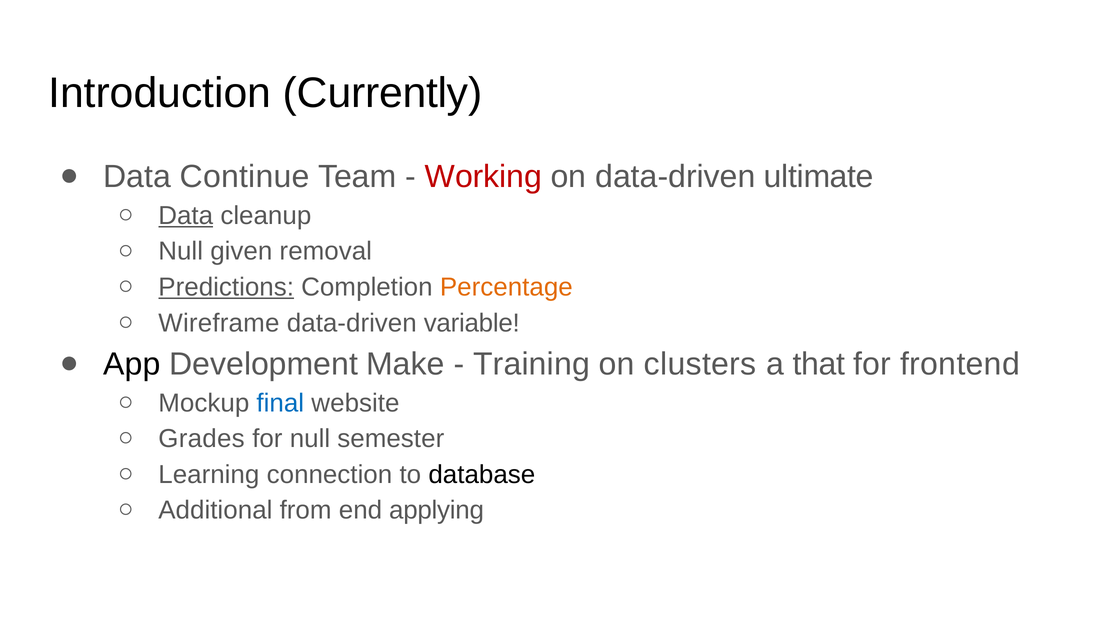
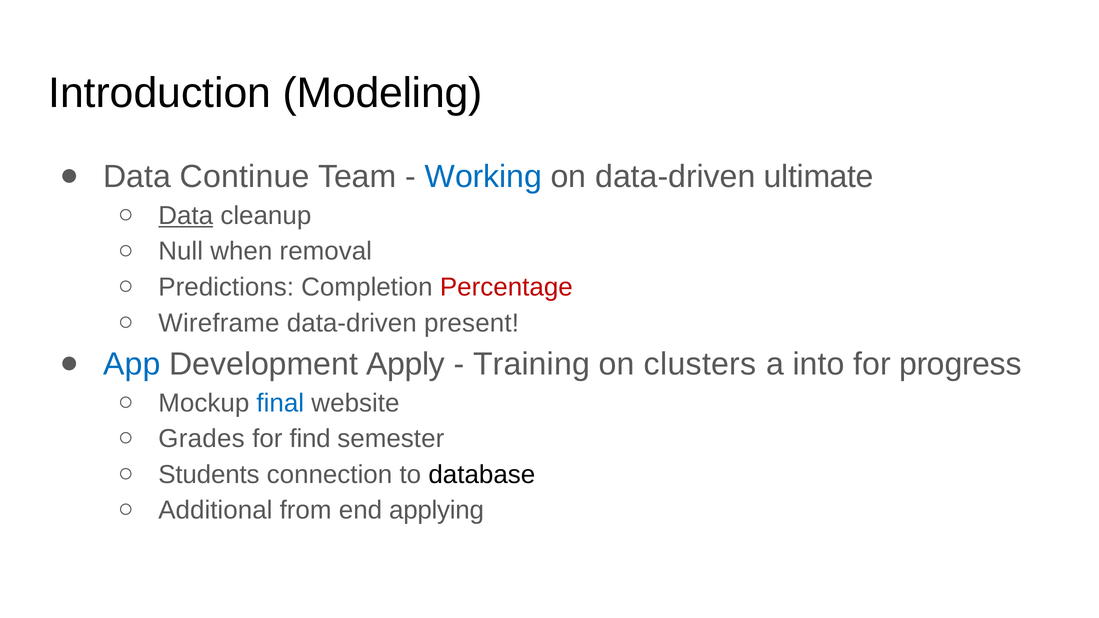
Currently: Currently -> Modeling
Working colour: red -> blue
given: given -> when
Predictions underline: present -> none
Percentage colour: orange -> red
variable: variable -> present
App colour: black -> blue
Make: Make -> Apply
that: that -> into
frontend: frontend -> progress
for null: null -> find
Learning: Learning -> Students
